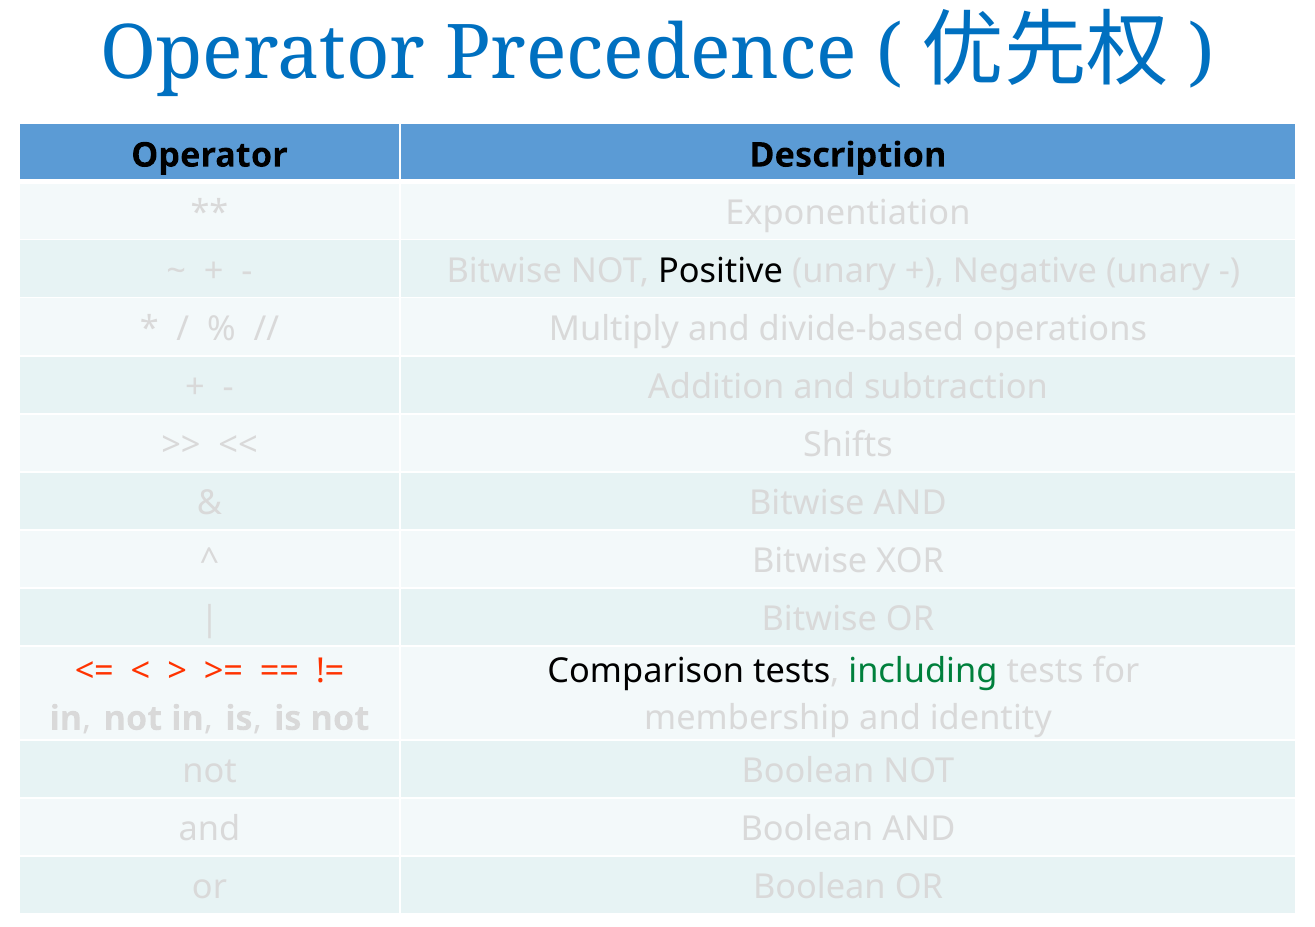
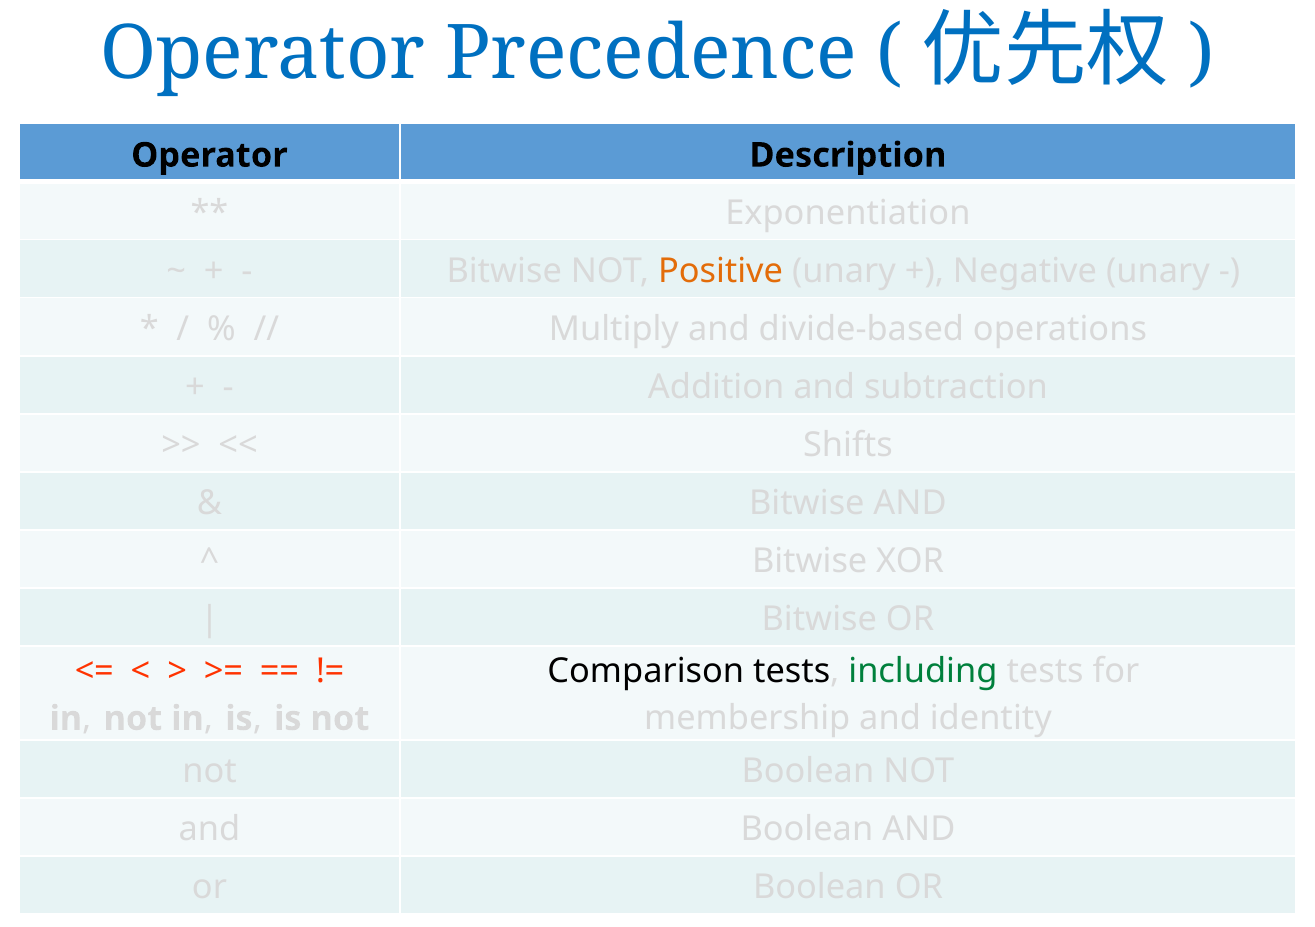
Positive colour: black -> orange
